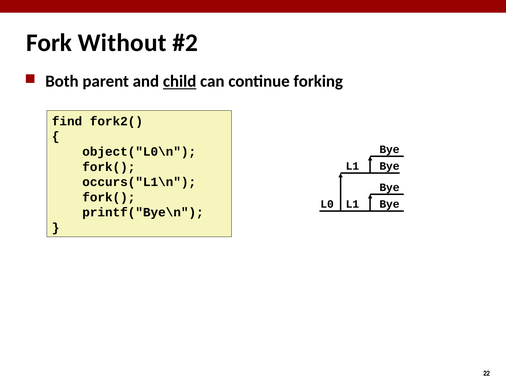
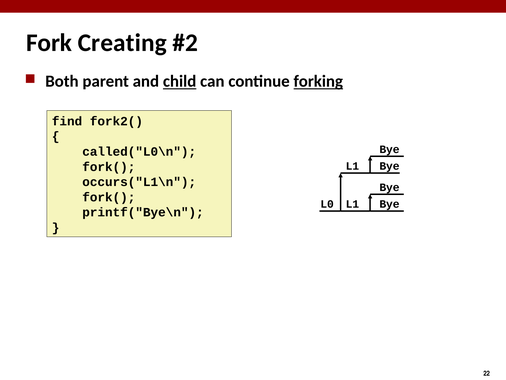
Without: Without -> Creating
forking underline: none -> present
object("L0\n: object("L0\n -> called("L0\n
